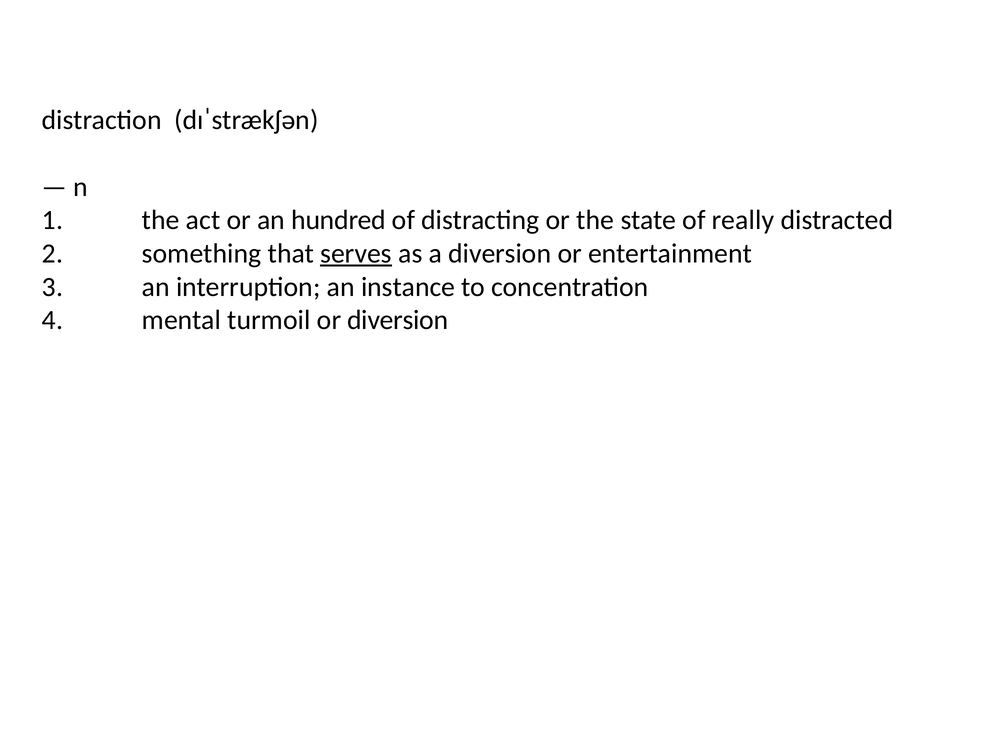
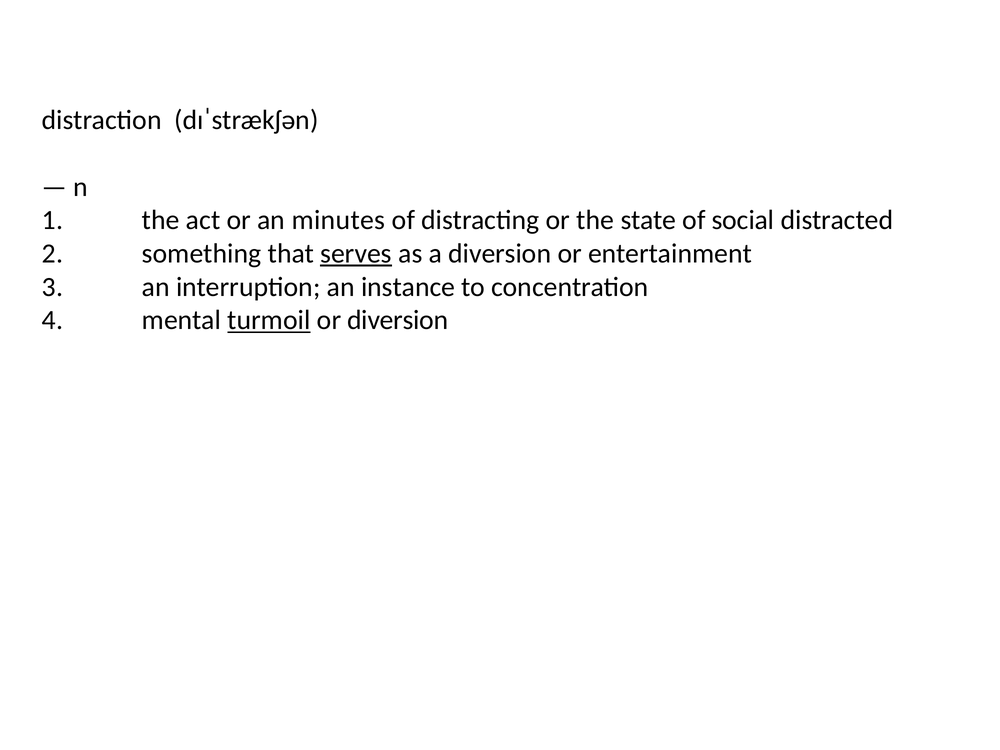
hundred: hundred -> minutes
really: really -> social
turmoil underline: none -> present
